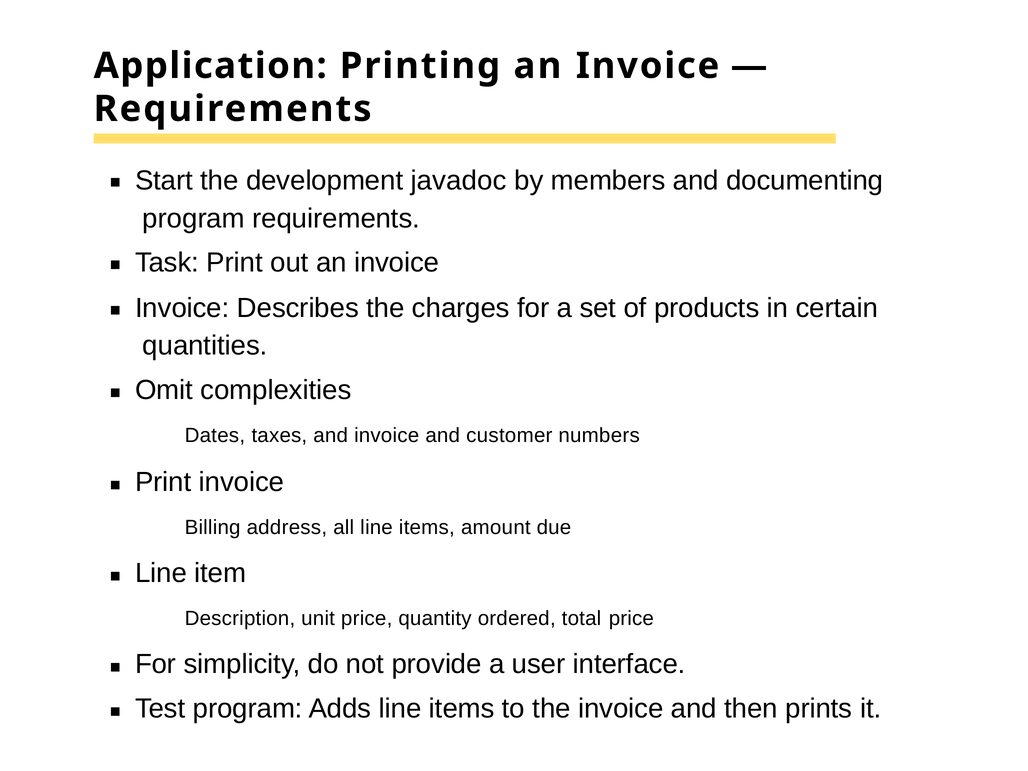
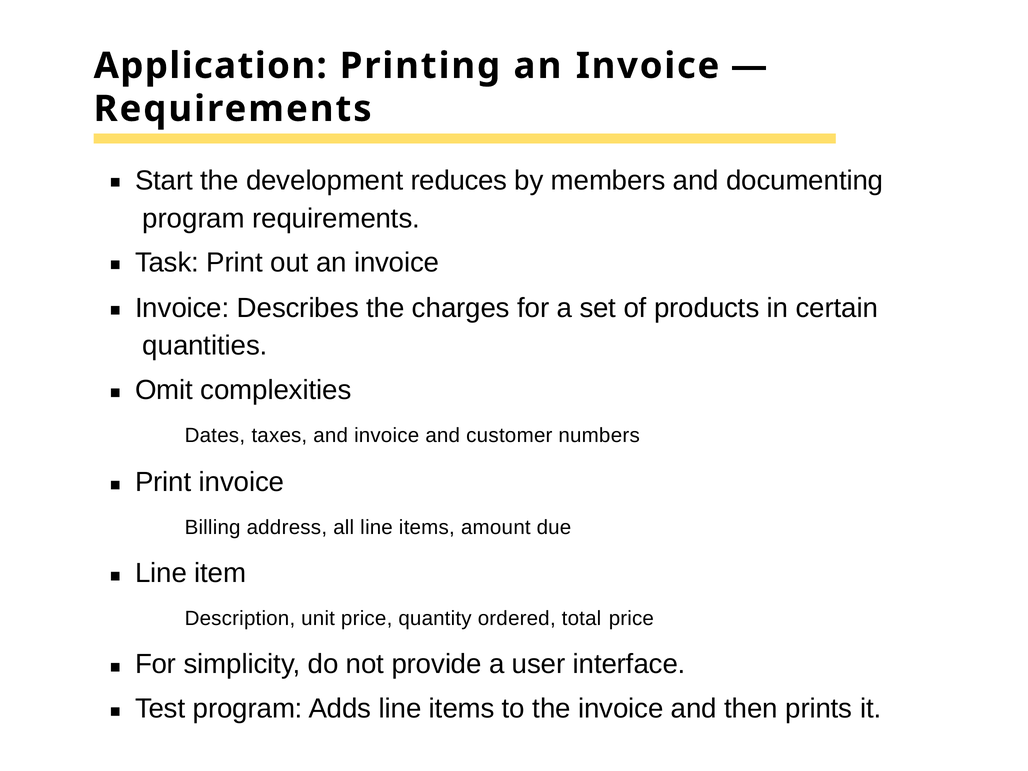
javadoc: javadoc -> reduces
